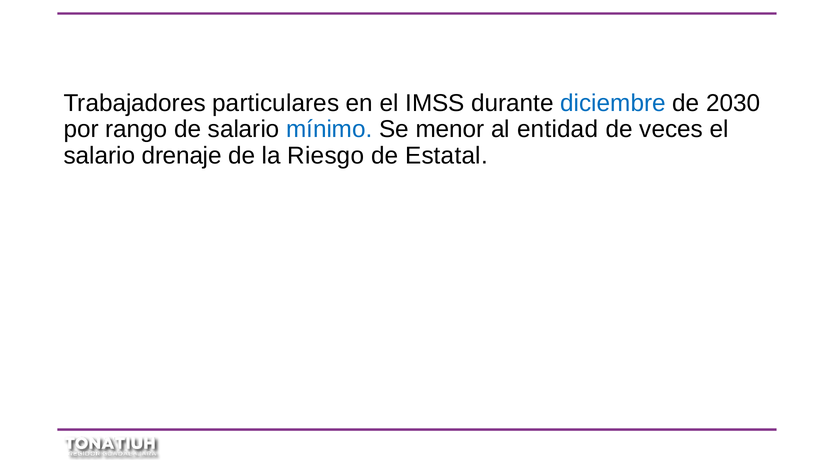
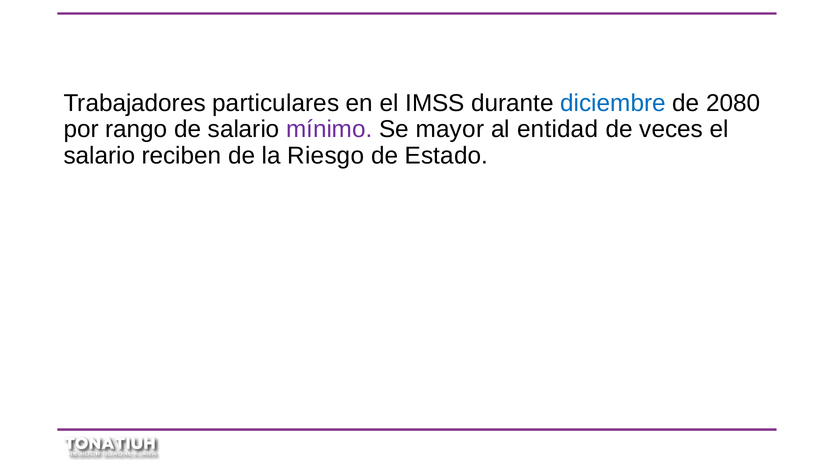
2030: 2030 -> 2080
mínimo colour: blue -> purple
menor: menor -> mayor
drenaje: drenaje -> reciben
Estatal: Estatal -> Estado
